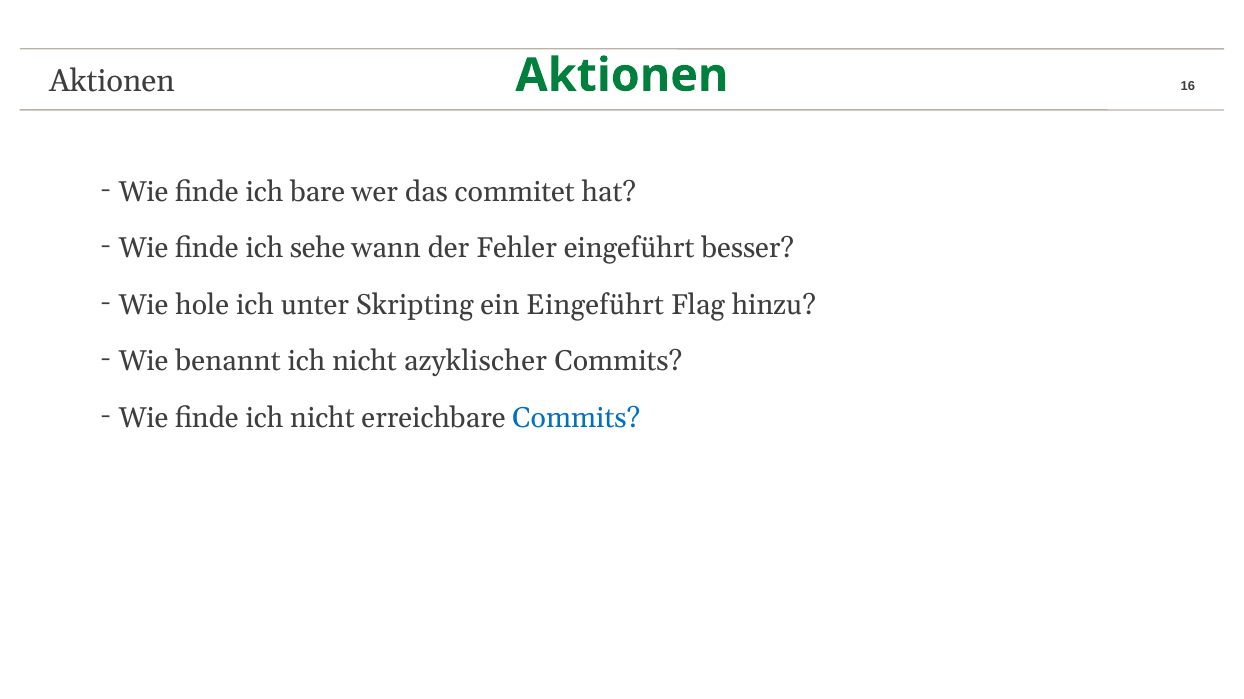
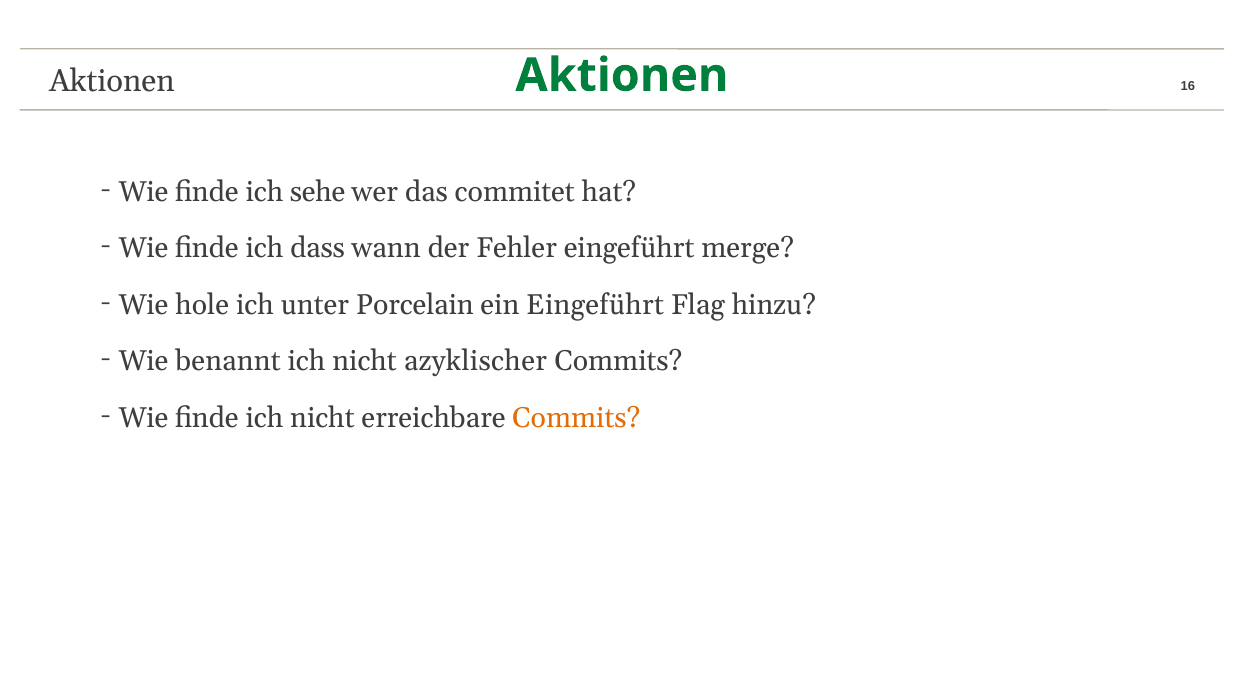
bare: bare -> sehe
sehe: sehe -> dass
besser: besser -> merge
Skripting: Skripting -> Porcelain
Commits at (576, 418) colour: blue -> orange
